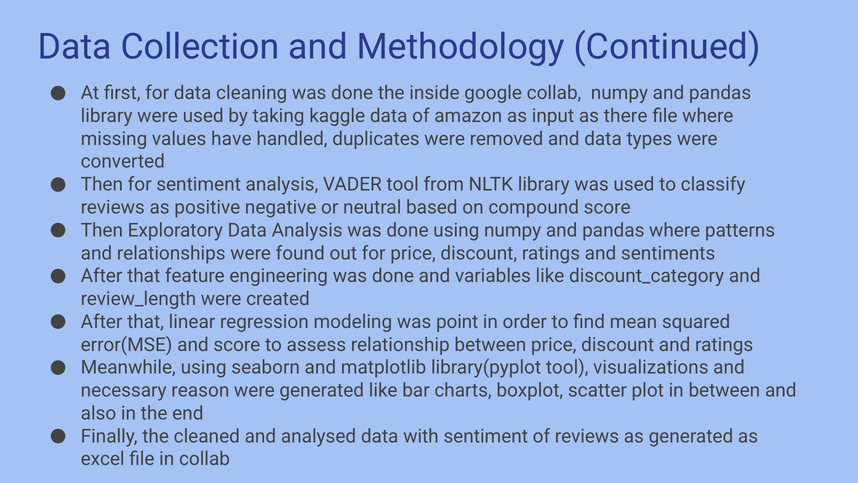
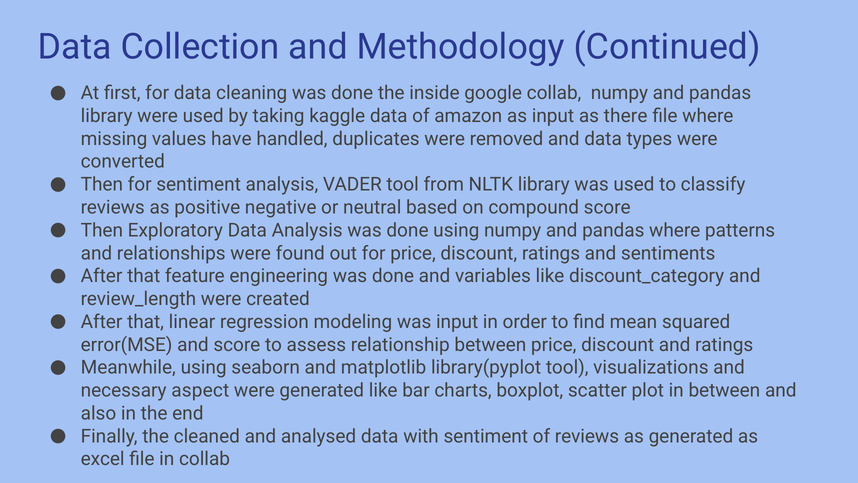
was point: point -> input
reason: reason -> aspect
